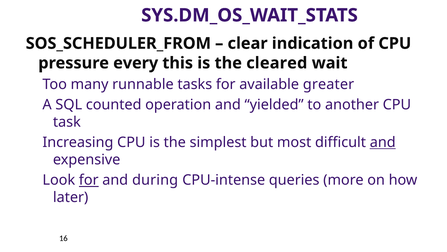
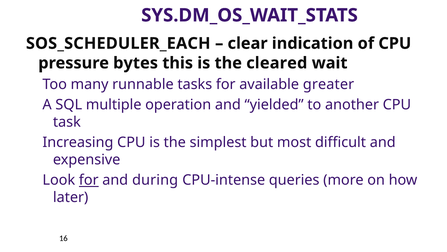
SOS_SCHEDULER_FROM: SOS_SCHEDULER_FROM -> SOS_SCHEDULER_EACH
every: every -> bytes
counted: counted -> multiple
and at (383, 142) underline: present -> none
